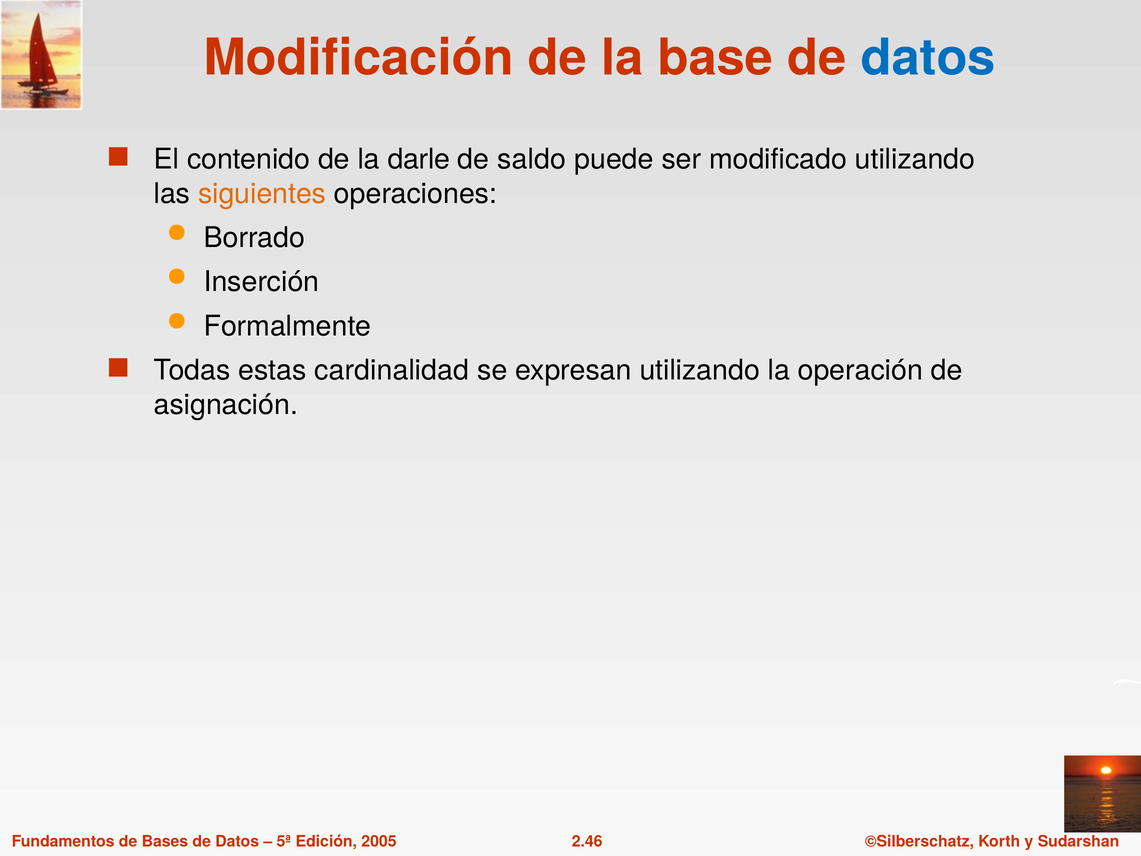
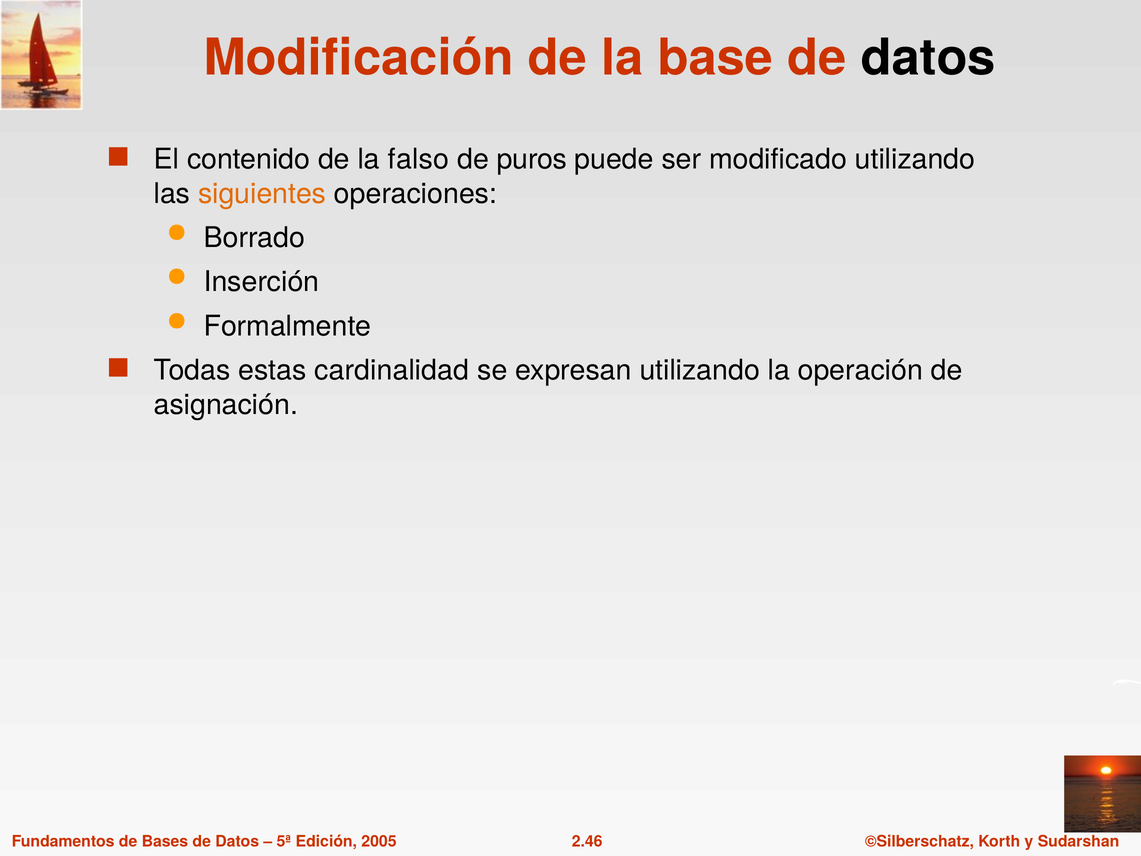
datos at (928, 58) colour: blue -> black
darle: darle -> falso
saldo: saldo -> puros
